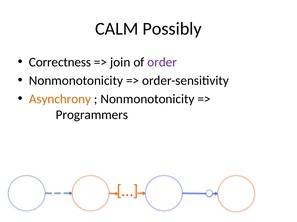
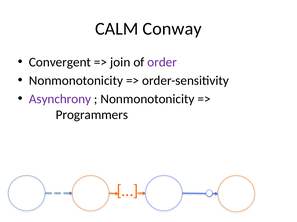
Possibly: Possibly -> Conway
Correctness: Correctness -> Convergent
Asynchrony colour: orange -> purple
